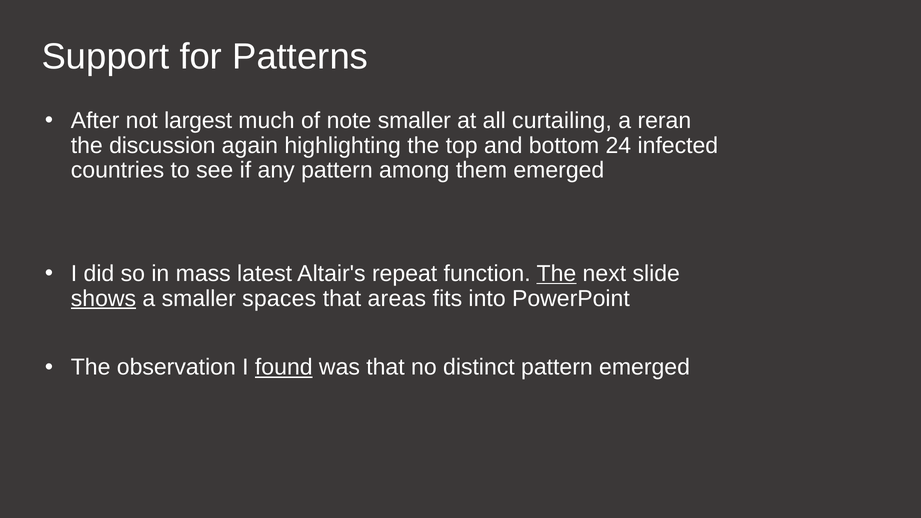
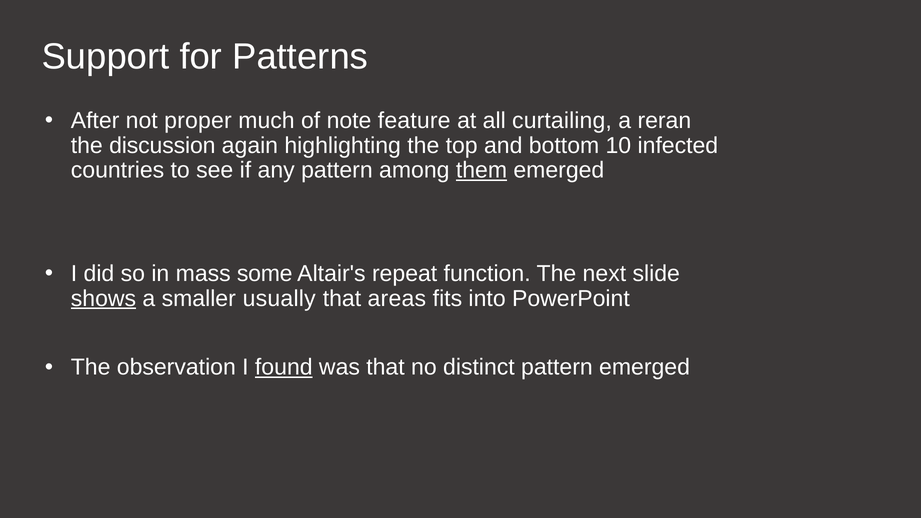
largest: largest -> proper
note smaller: smaller -> feature
24: 24 -> 10
them underline: none -> present
latest: latest -> some
The at (556, 274) underline: present -> none
spaces: spaces -> usually
